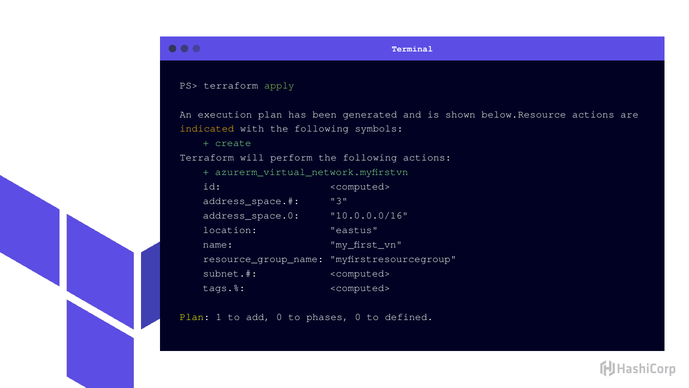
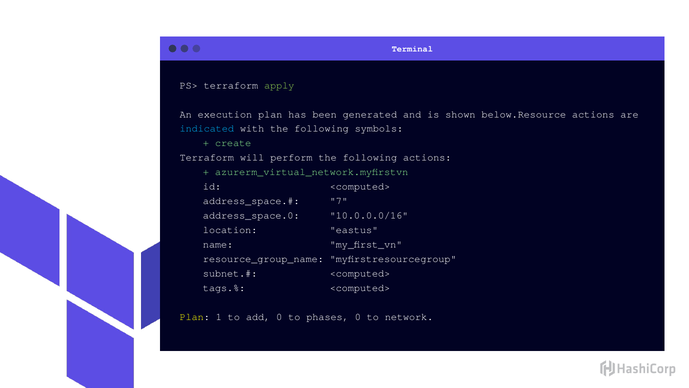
indicated colour: yellow -> light blue
3: 3 -> 7
defined: defined -> network
